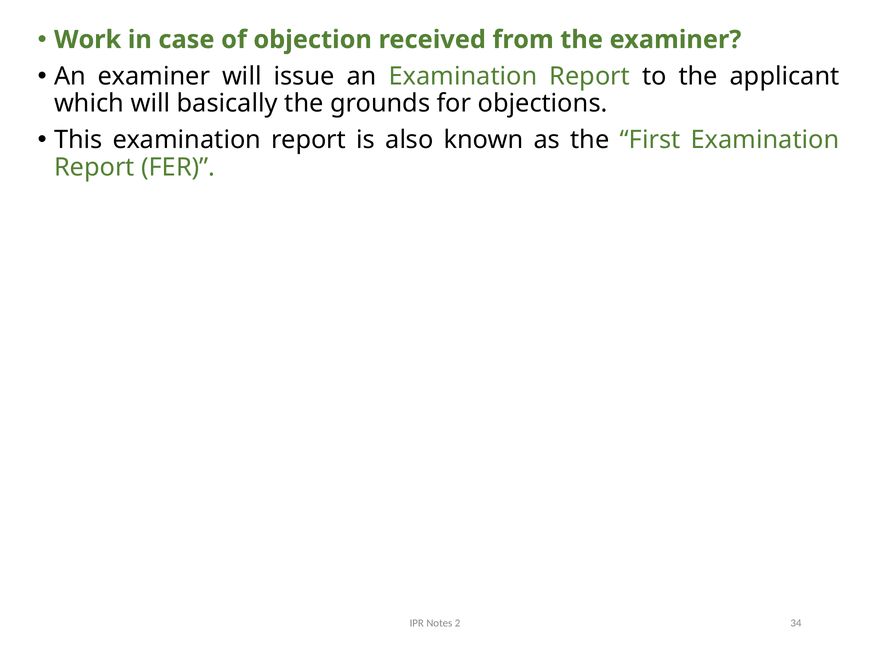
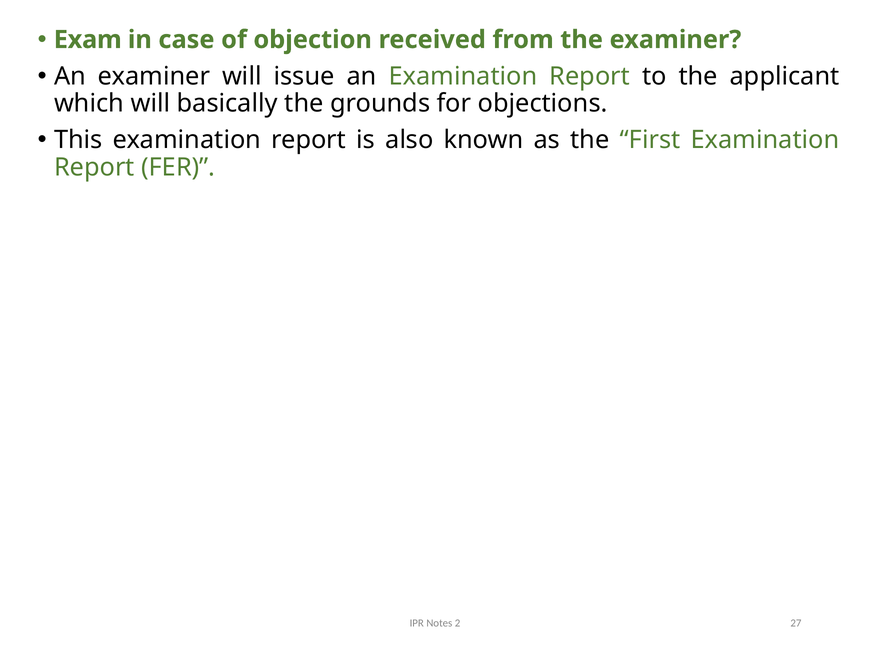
Work: Work -> Exam
34: 34 -> 27
